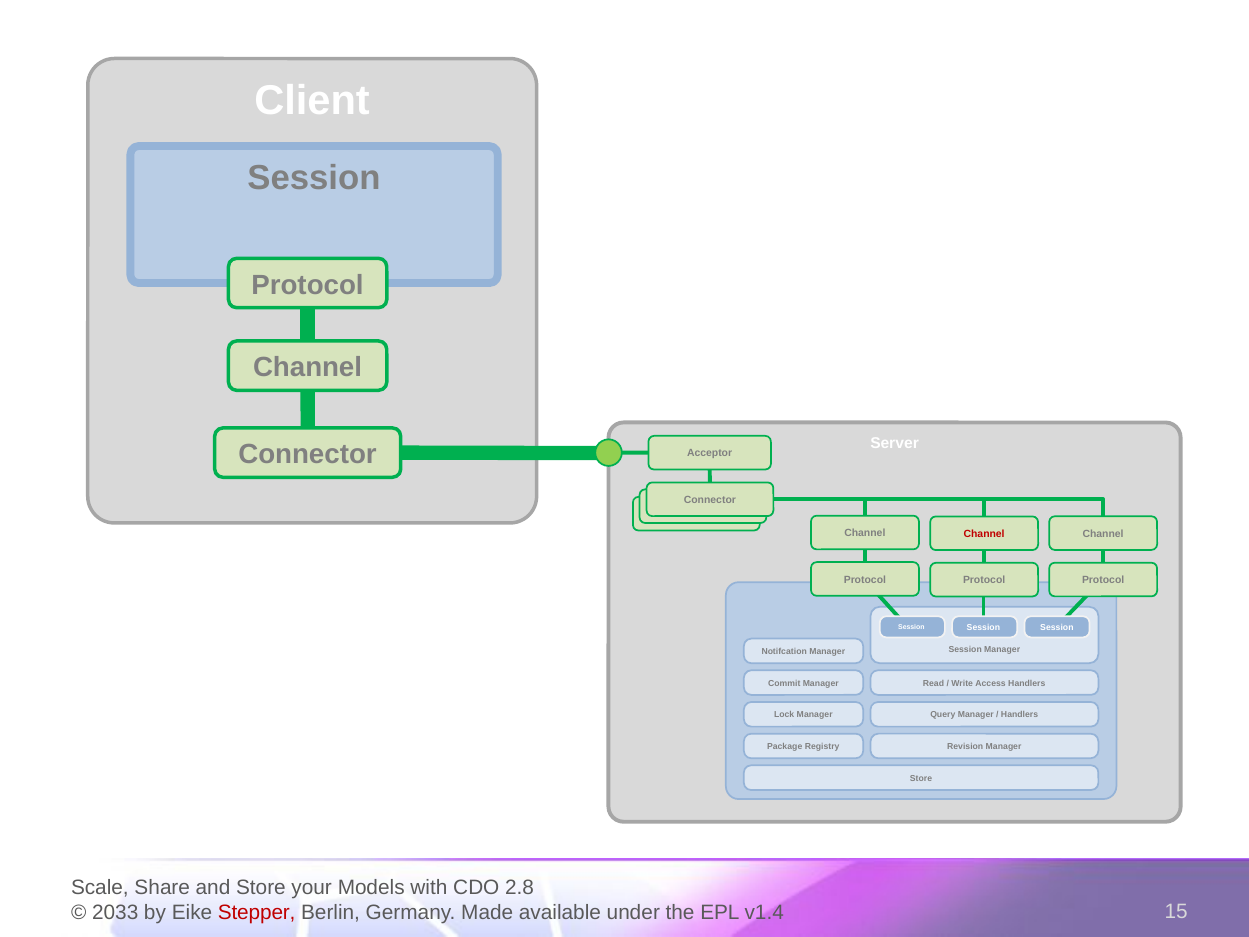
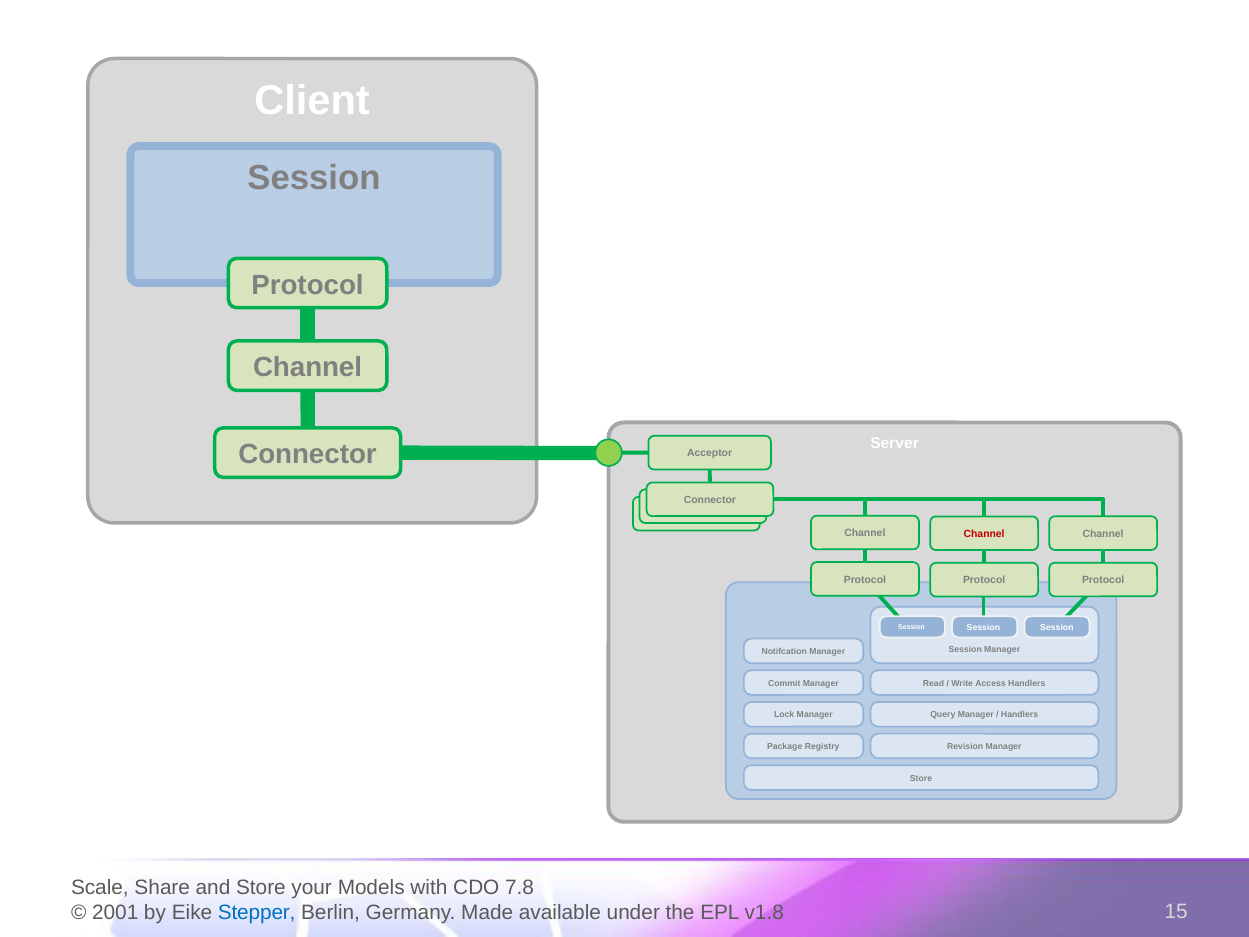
2.8: 2.8 -> 7.8
2033: 2033 -> 2001
Stepper colour: red -> blue
v1.4: v1.4 -> v1.8
